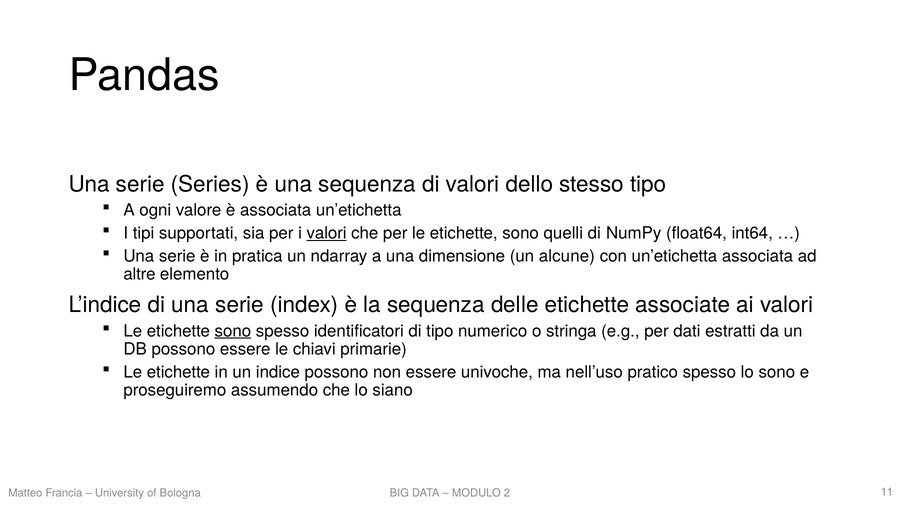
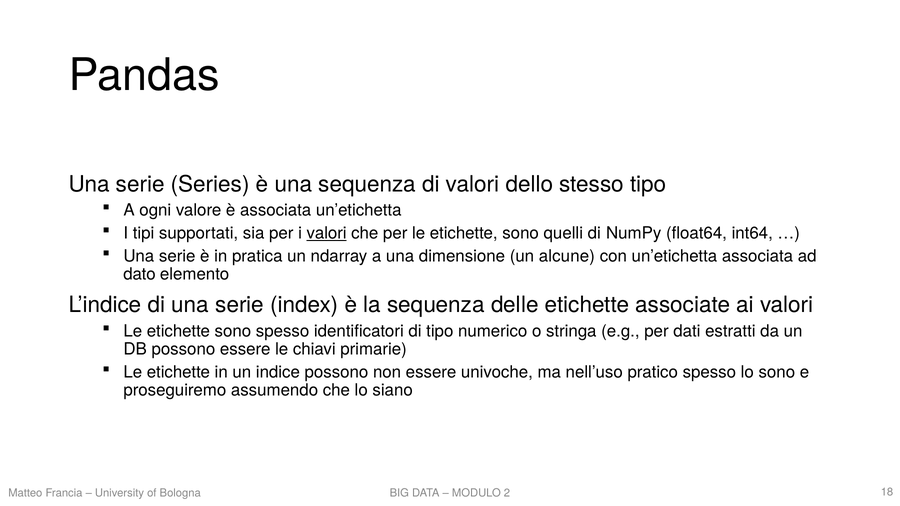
altre: altre -> dato
sono at (233, 331) underline: present -> none
11: 11 -> 18
